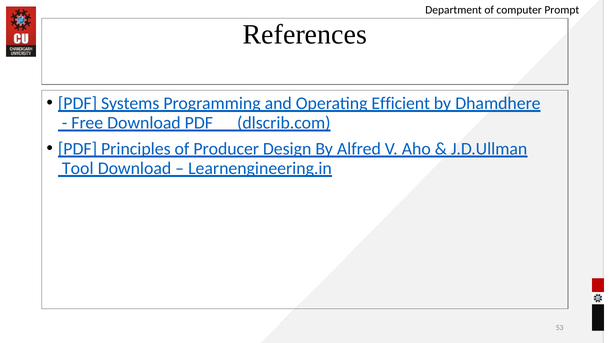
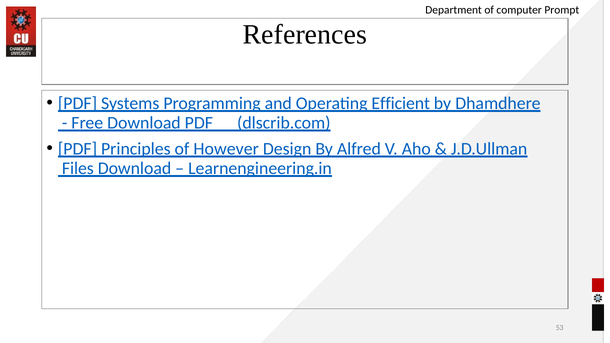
Producer: Producer -> However
Tool: Tool -> Files
